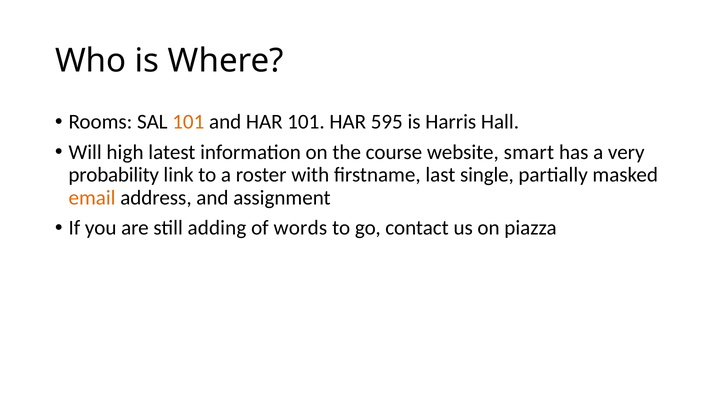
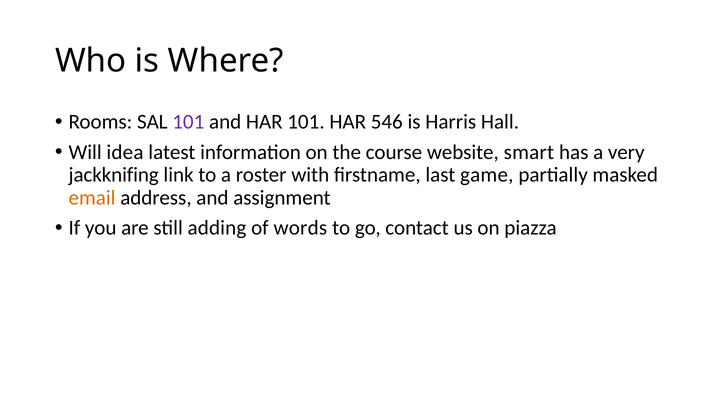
101 at (188, 122) colour: orange -> purple
595: 595 -> 546
high: high -> idea
probability: probability -> jackknifing
single: single -> game
